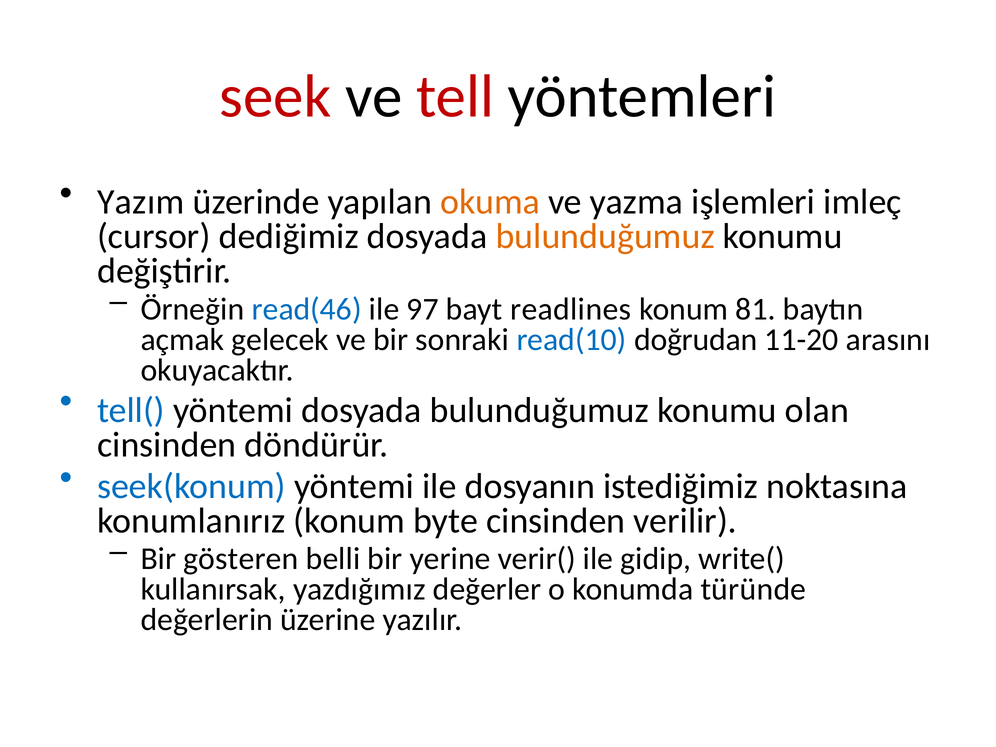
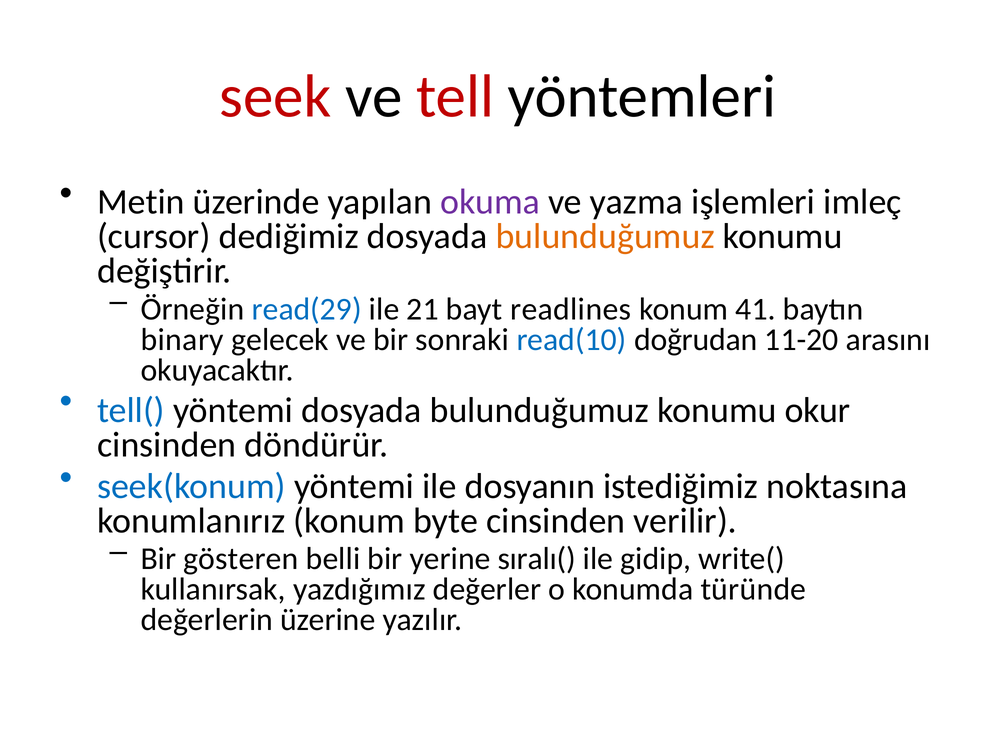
Yazım: Yazım -> Metin
okuma colour: orange -> purple
read(46: read(46 -> read(29
97: 97 -> 21
81: 81 -> 41
açmak: açmak -> binary
olan: olan -> okur
verir(: verir( -> sıralı(
